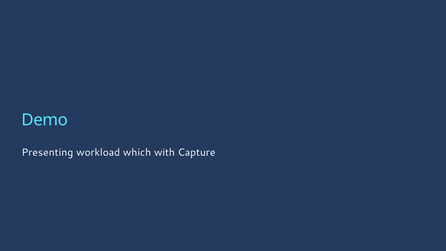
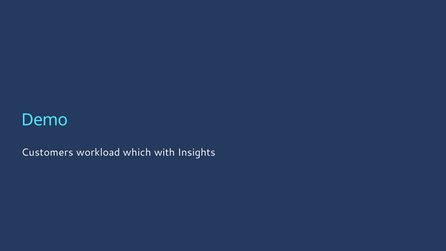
Presenting: Presenting -> Customers
Capture: Capture -> Insights
